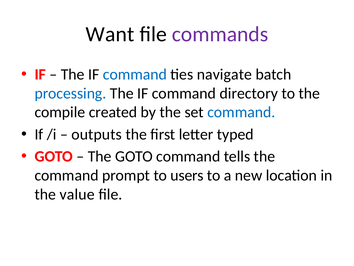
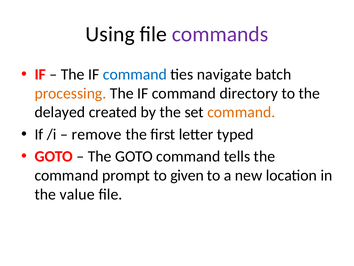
Want: Want -> Using
processing colour: blue -> orange
compile: compile -> delayed
command at (241, 112) colour: blue -> orange
outputs: outputs -> remove
users: users -> given
